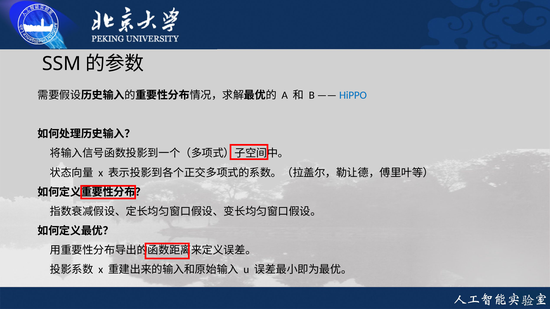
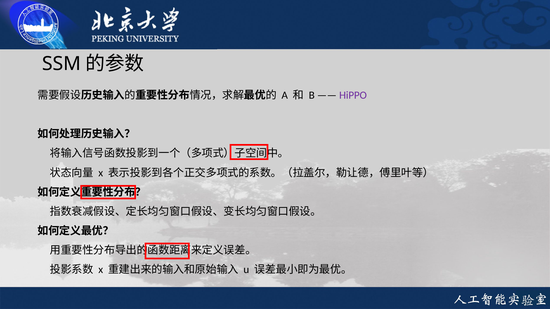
HiPPO colour: blue -> purple
